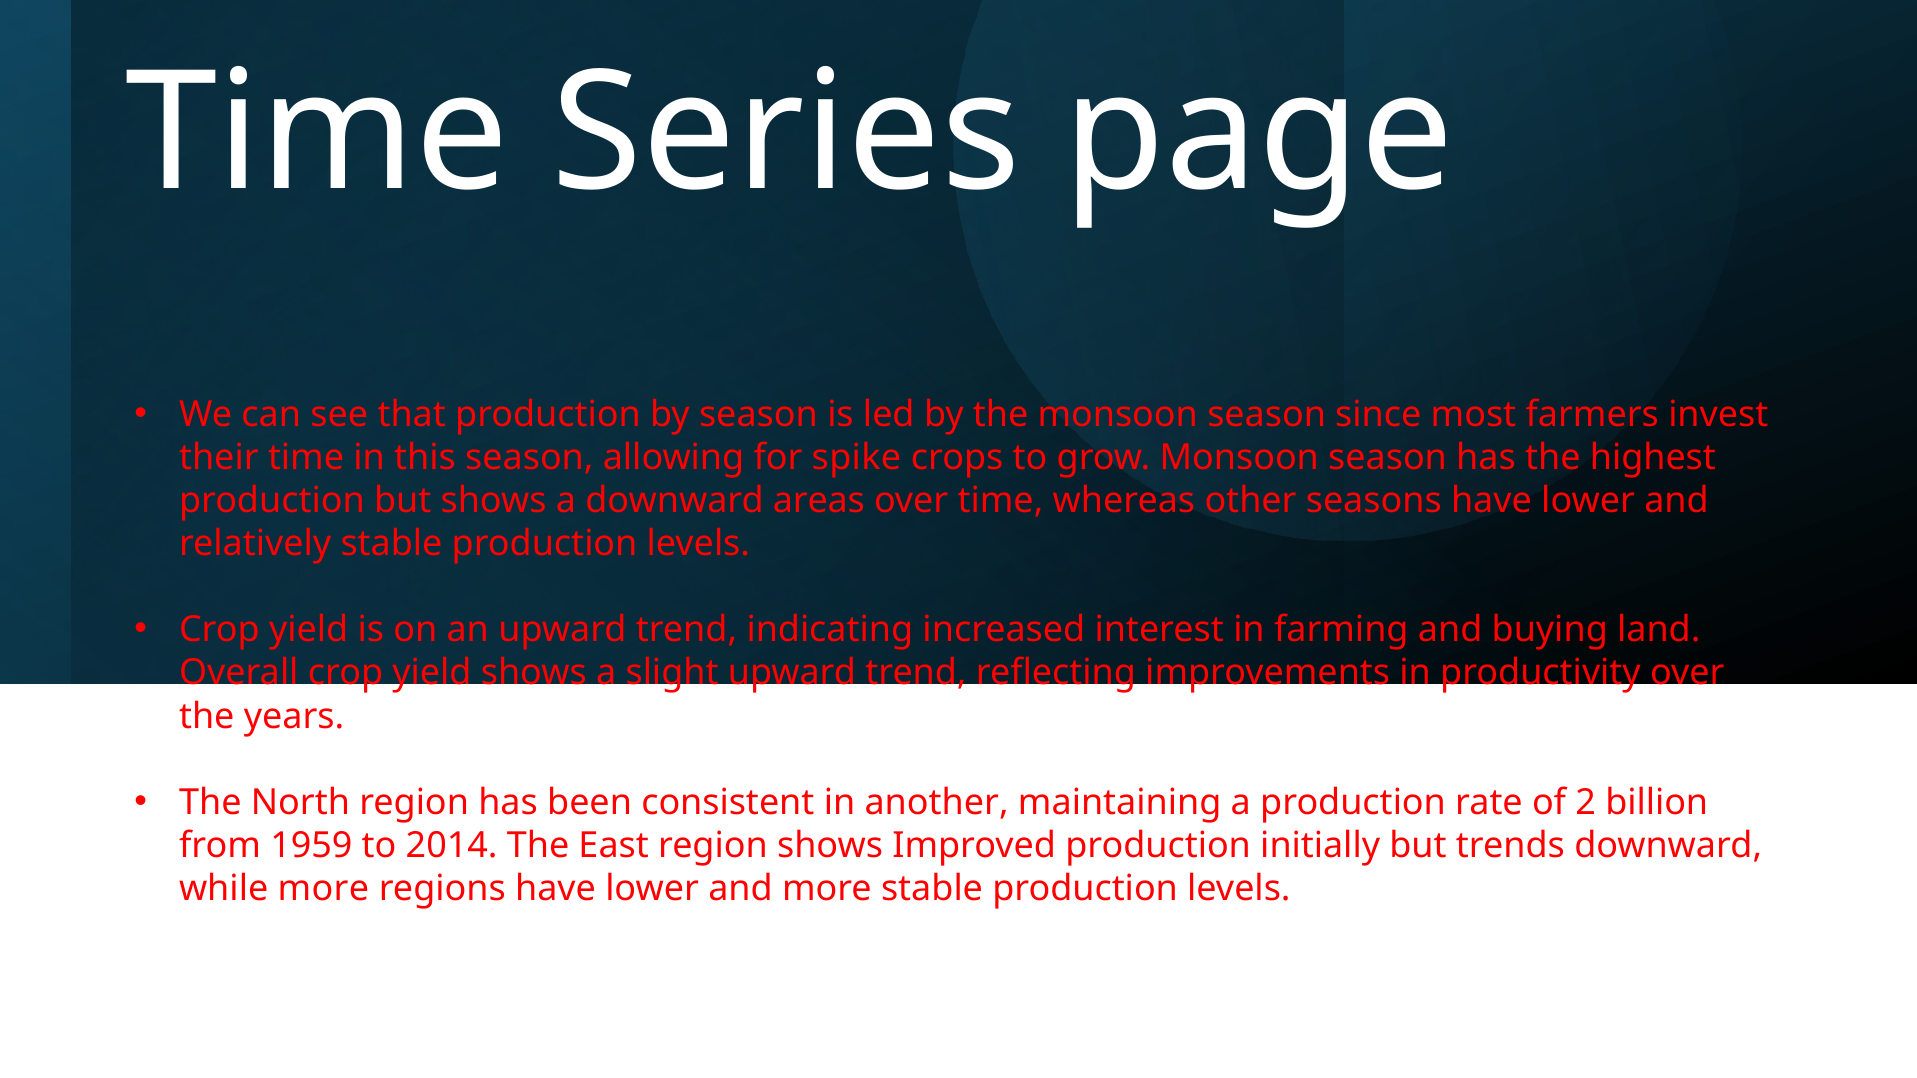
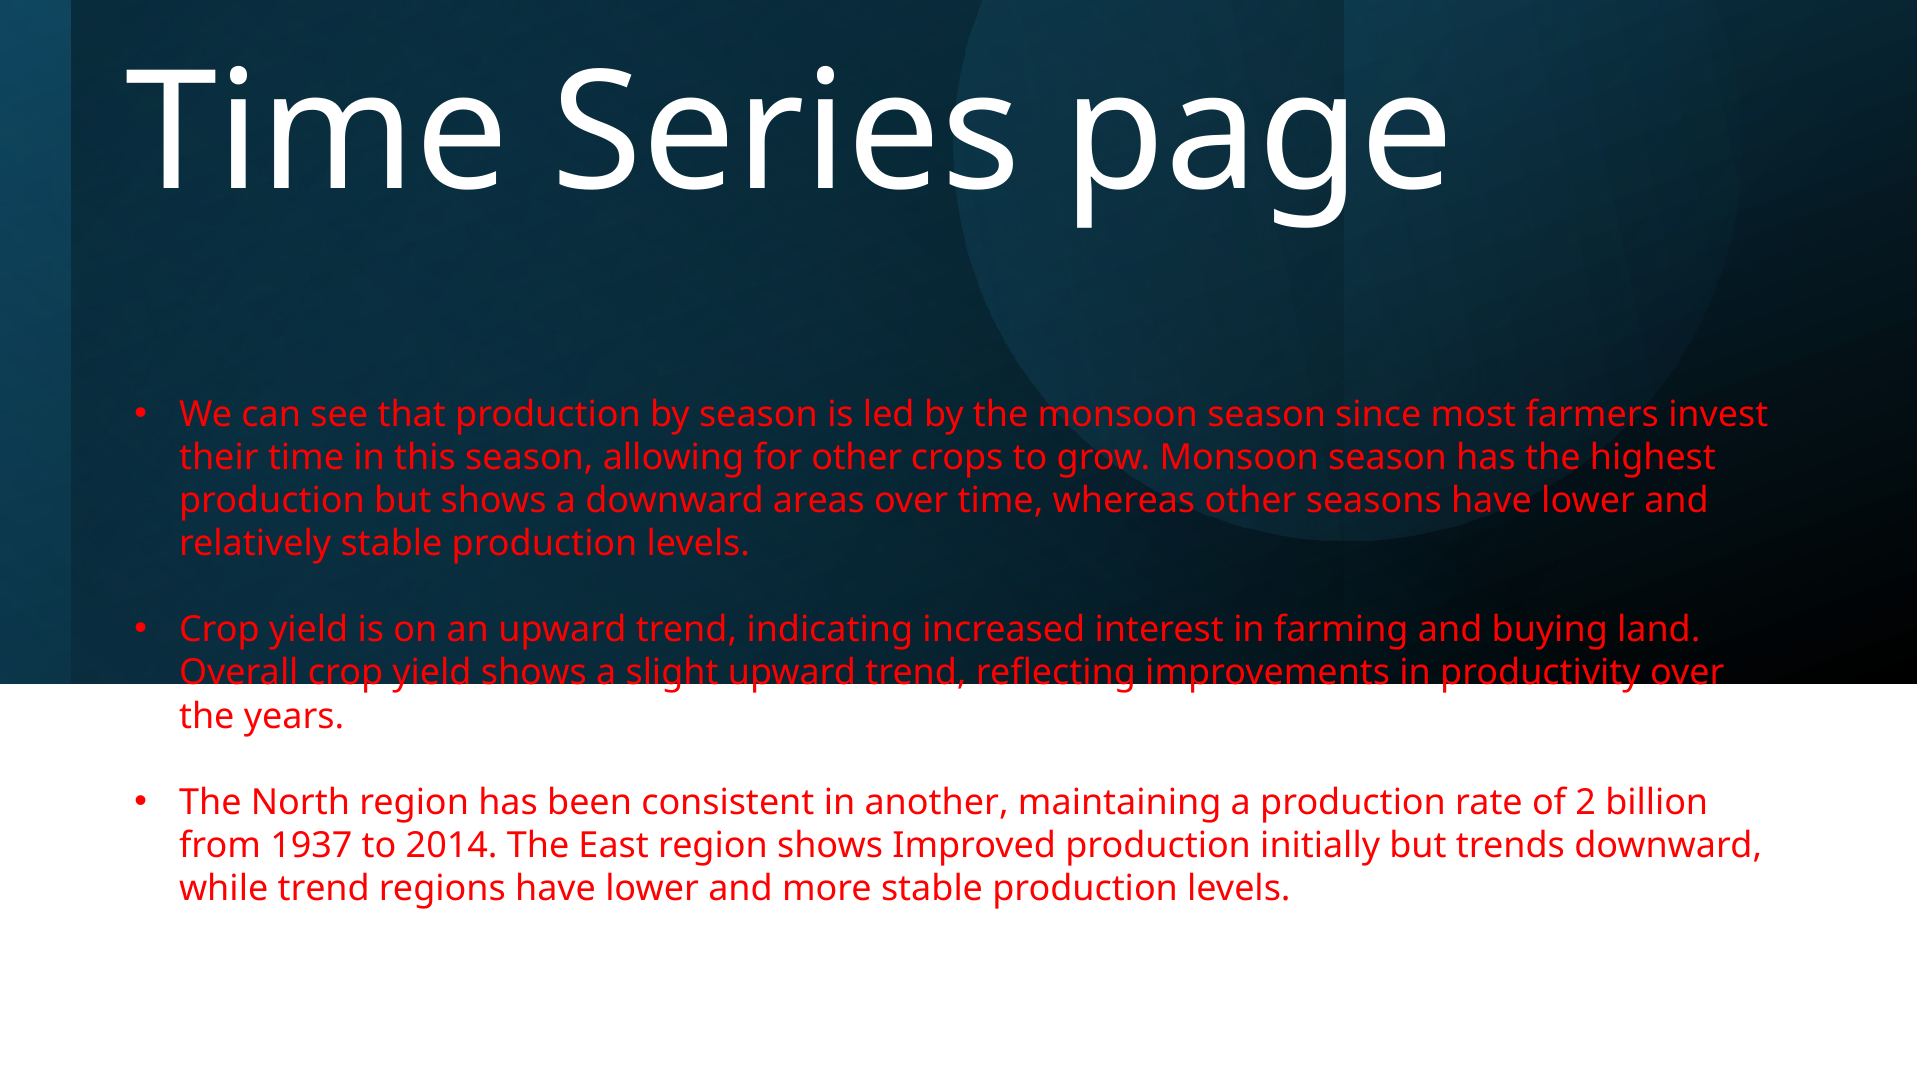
for spike: spike -> other
1959: 1959 -> 1937
while more: more -> trend
